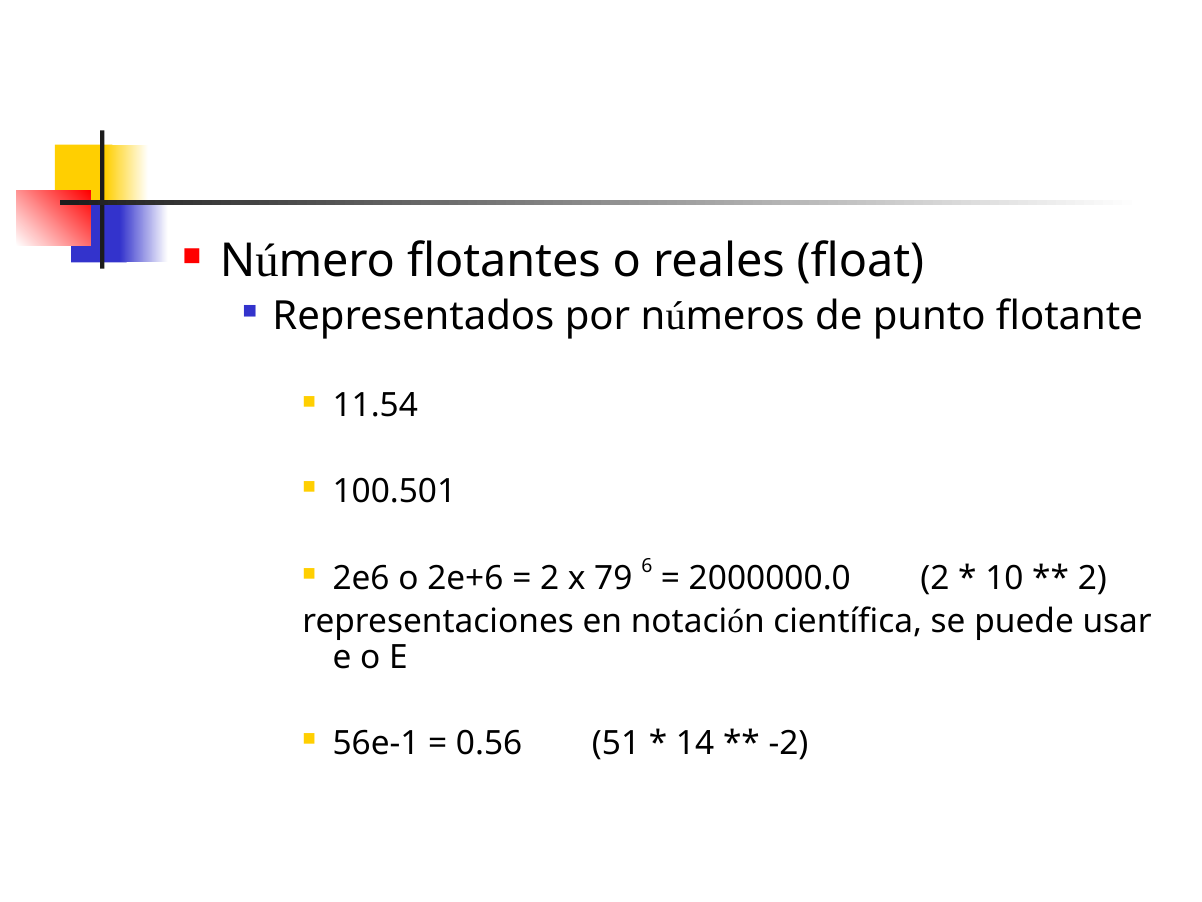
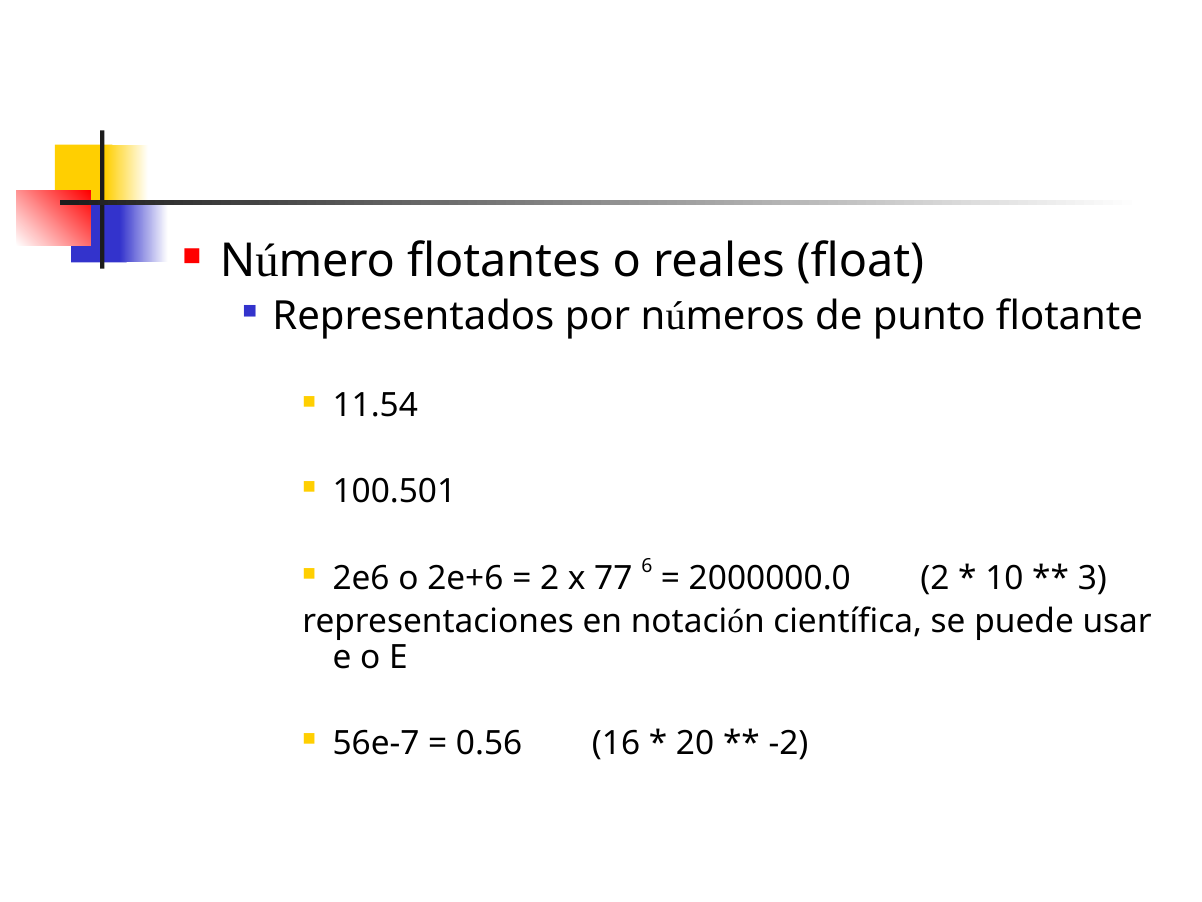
79: 79 -> 77
2 at (1092, 578): 2 -> 3
56e-1: 56e-1 -> 56e-7
51: 51 -> 16
14: 14 -> 20
